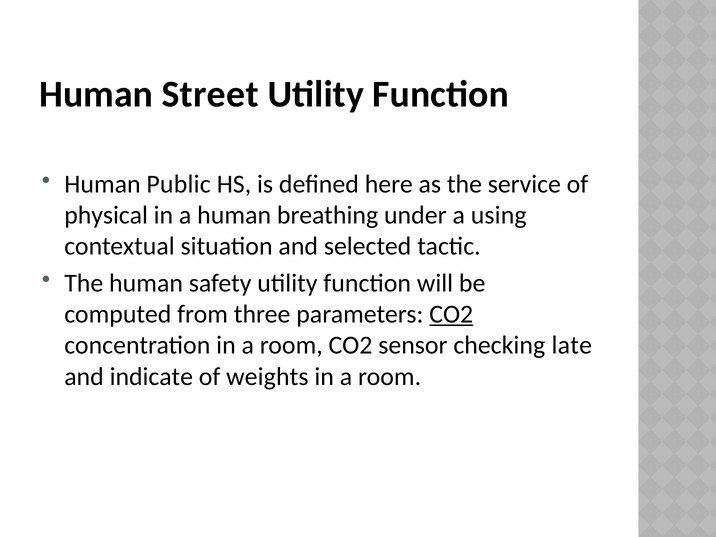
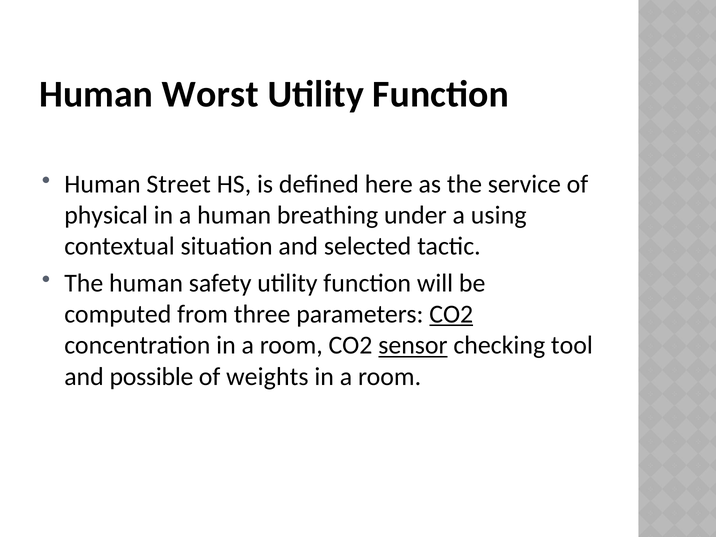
Street: Street -> Worst
Public: Public -> Street
sensor underline: none -> present
late: late -> tool
indicate: indicate -> possible
